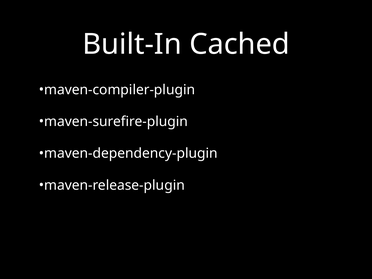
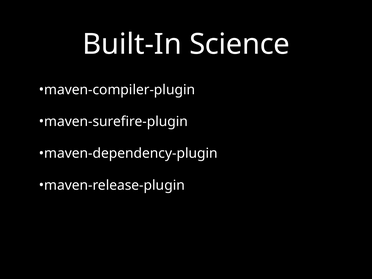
Cached: Cached -> Science
